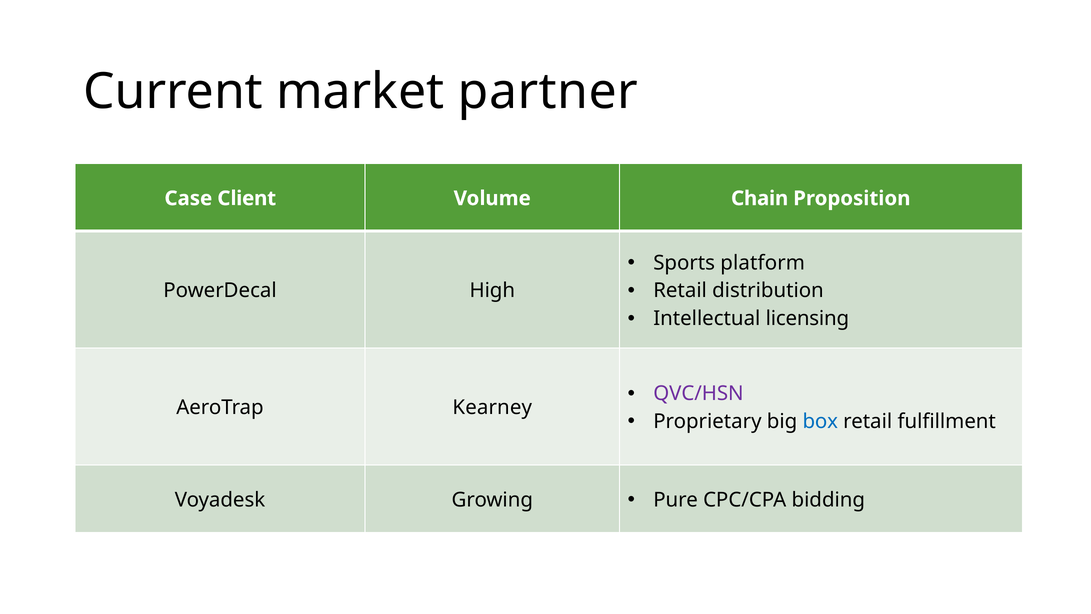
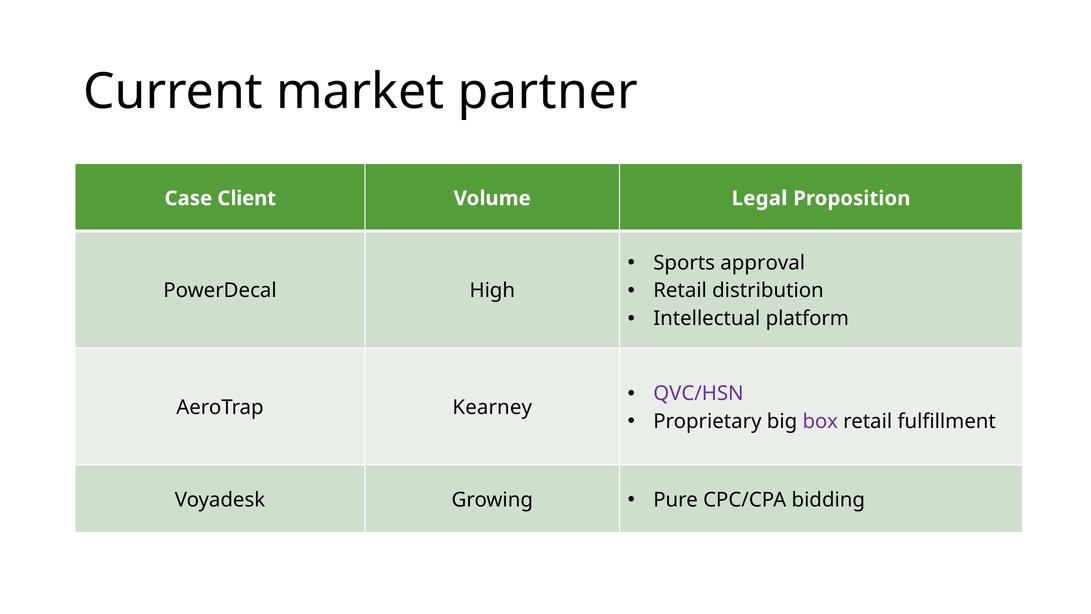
Chain: Chain -> Legal
platform: platform -> approval
licensing: licensing -> platform
box colour: blue -> purple
